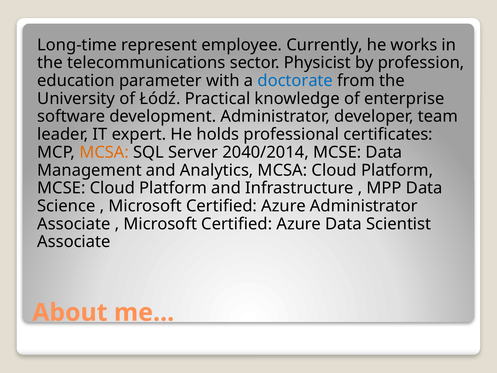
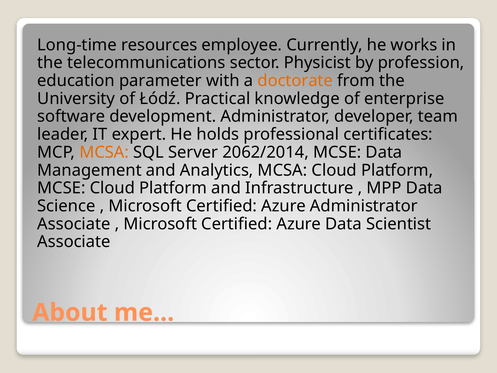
represent: represent -> resources
doctorate colour: blue -> orange
2040/2014: 2040/2014 -> 2062/2014
